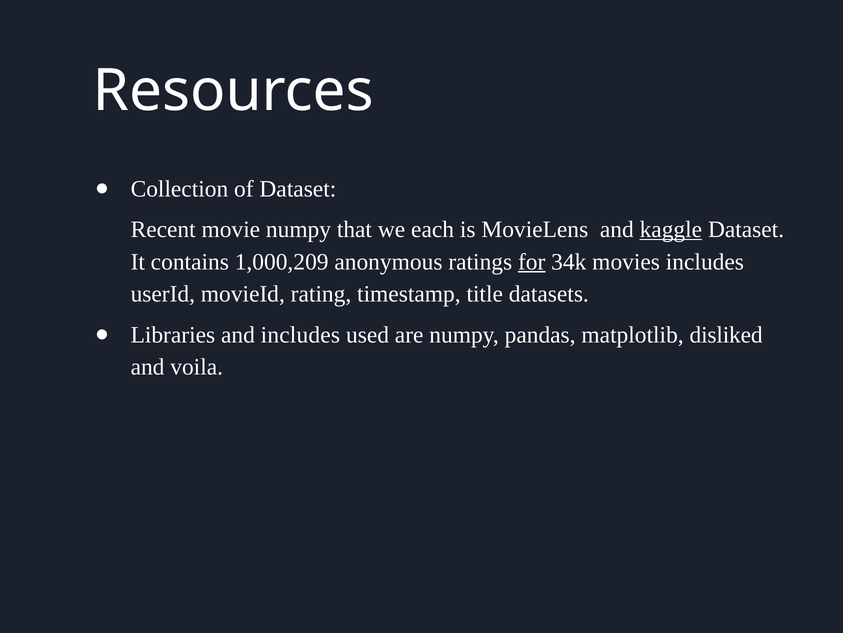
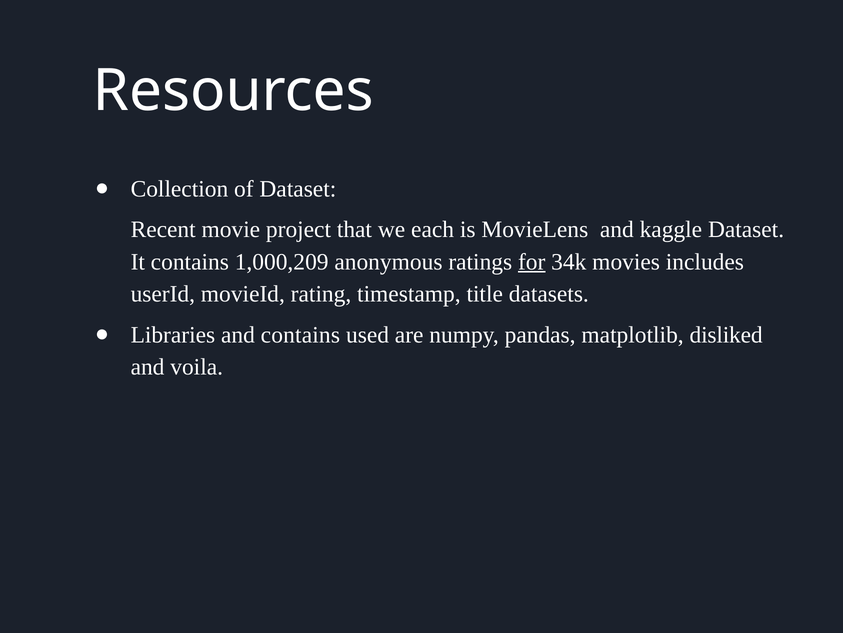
movie numpy: numpy -> project
kaggle underline: present -> none
and includes: includes -> contains
